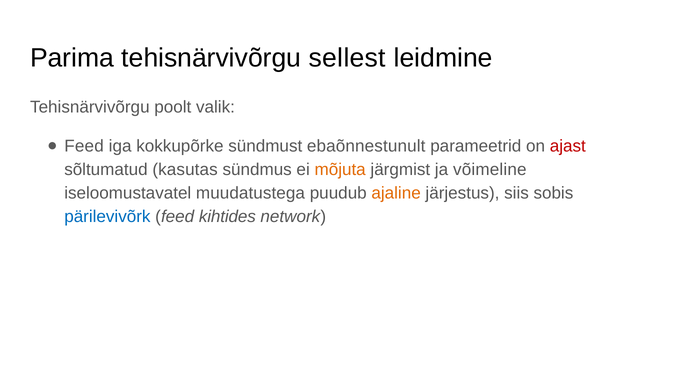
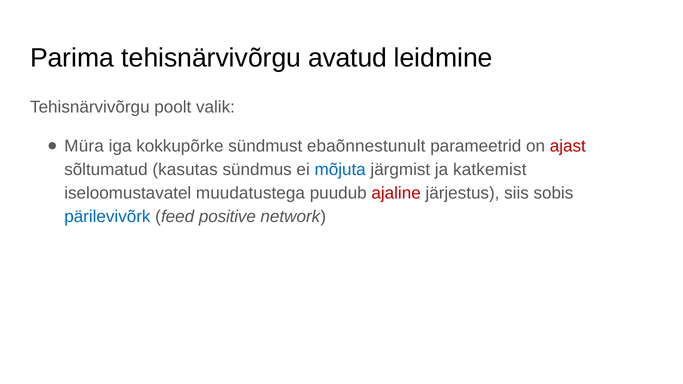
sellest: sellest -> avatud
Feed at (84, 146): Feed -> Müra
mõjuta colour: orange -> blue
võimeline: võimeline -> katkemist
ajaline colour: orange -> red
kihtides: kihtides -> positive
